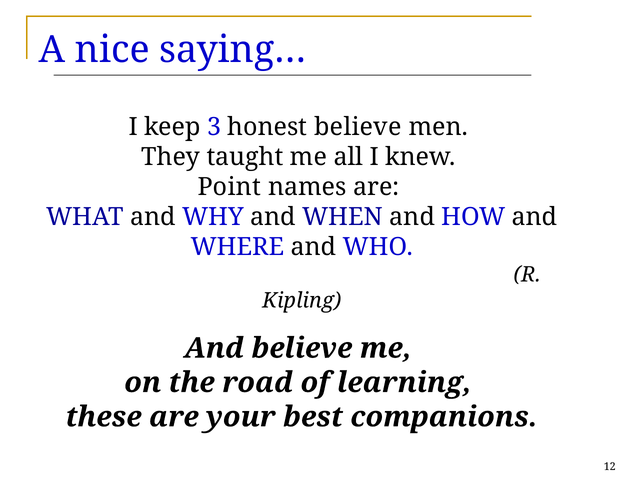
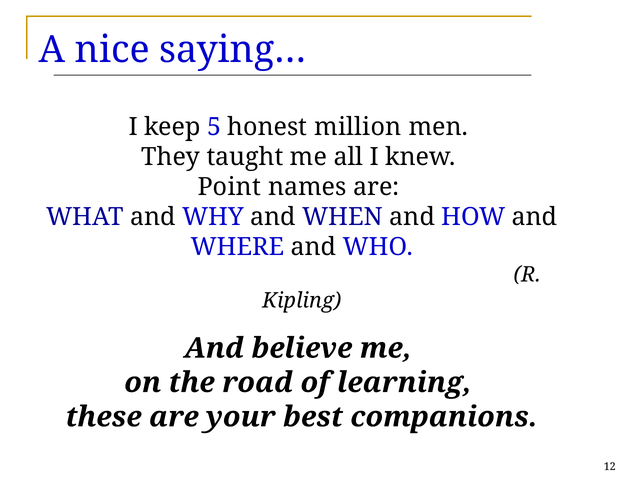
3: 3 -> 5
honest believe: believe -> million
